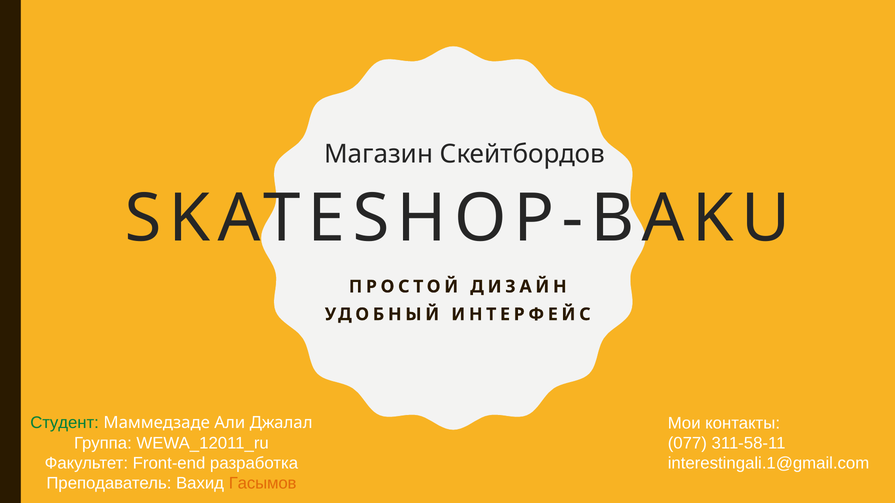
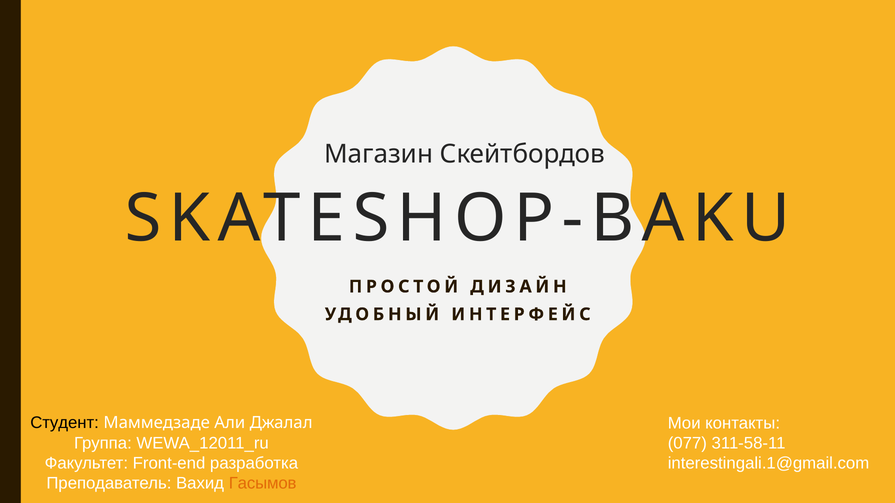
Студент colour: green -> black
